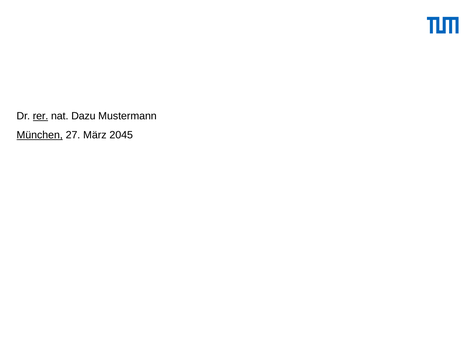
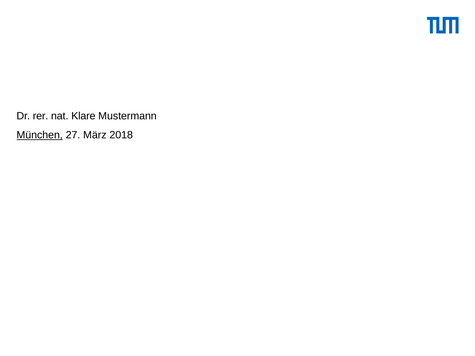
rer underline: present -> none
Dazu: Dazu -> Klare
2045: 2045 -> 2018
